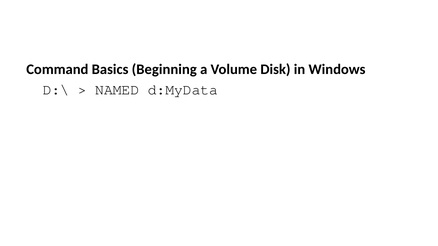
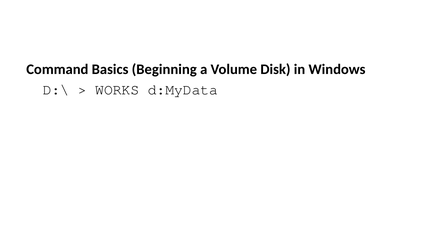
NAMED: NAMED -> WORKS
